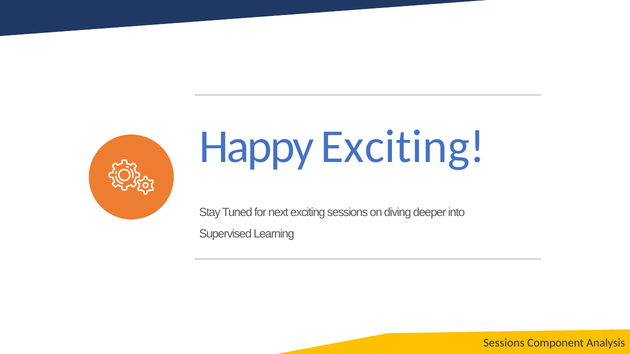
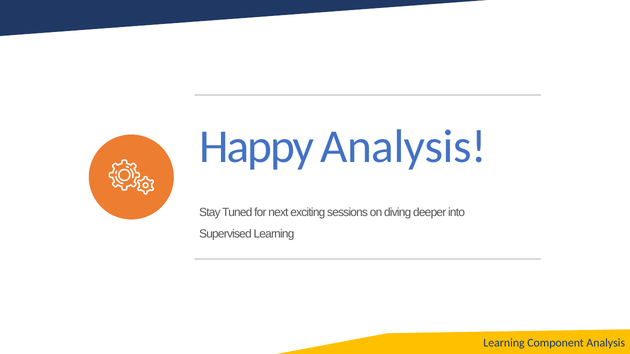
Happy Exciting: Exciting -> Analysis
Sessions at (504, 343): Sessions -> Learning
